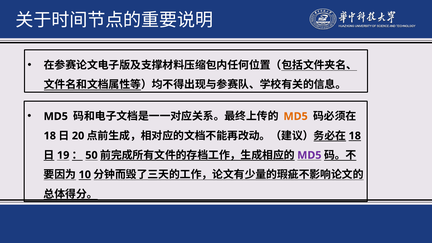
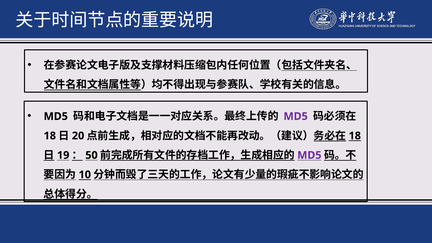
MD5 at (296, 116) colour: orange -> purple
